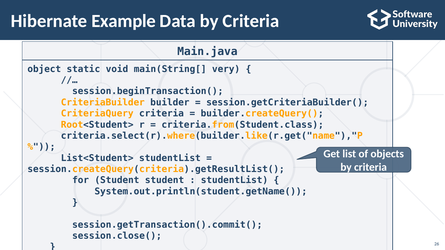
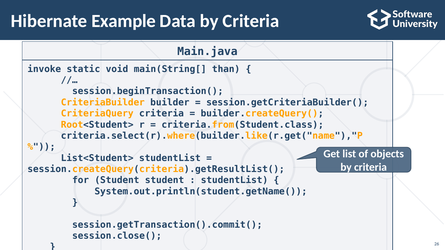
object: object -> invoke
very: very -> than
